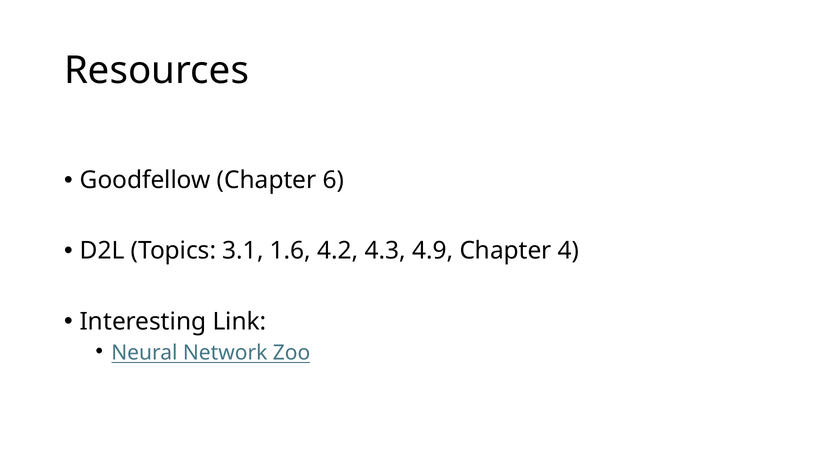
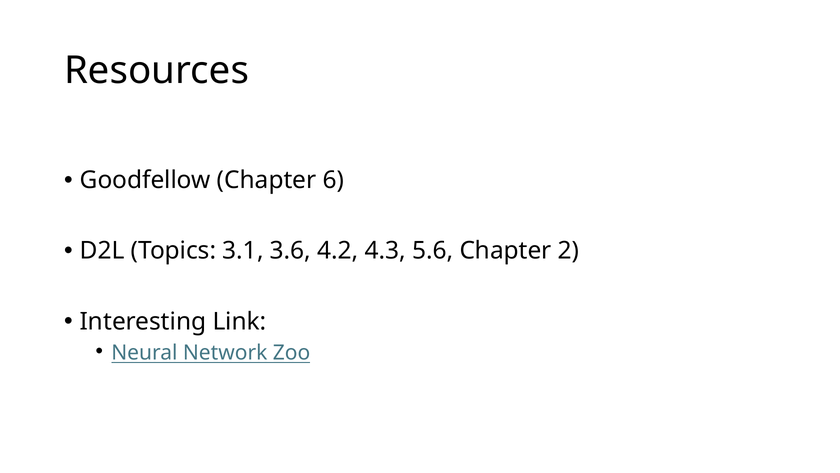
1.6: 1.6 -> 3.6
4.9: 4.9 -> 5.6
4: 4 -> 2
